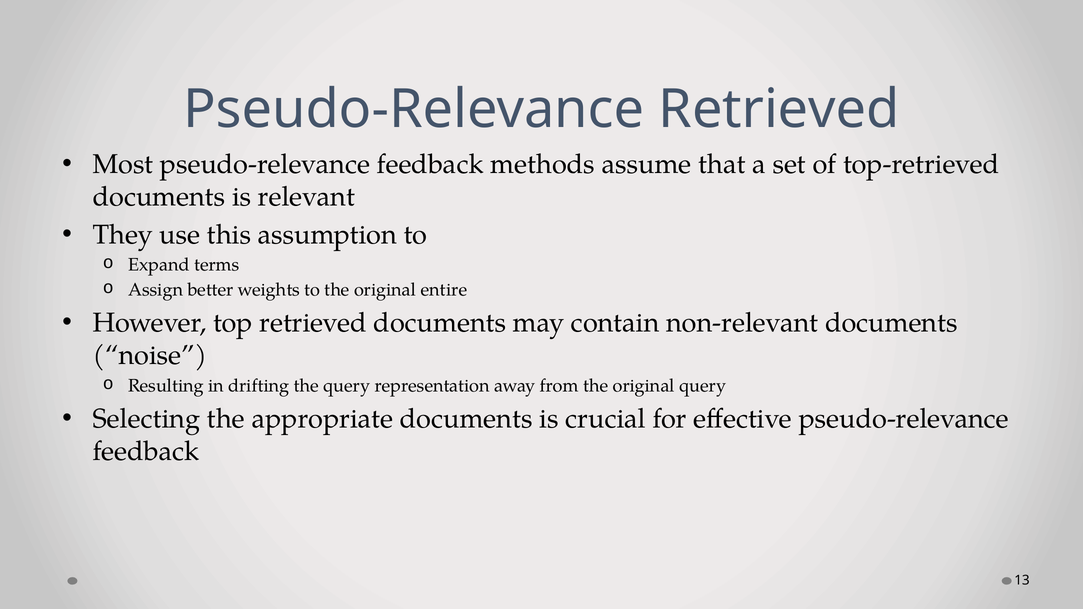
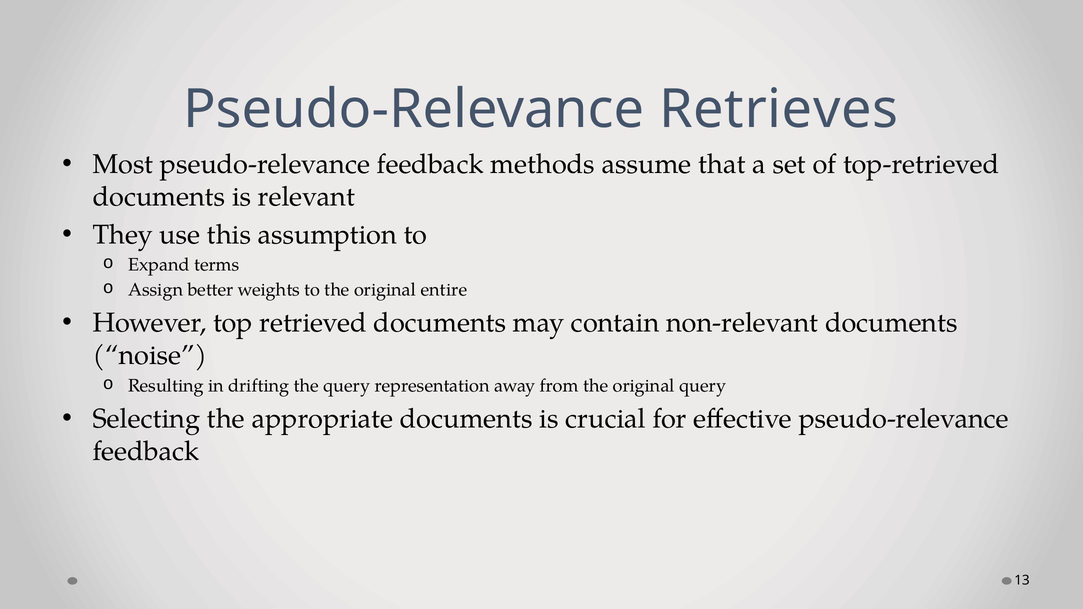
Pseudo-Relevance Retrieved: Retrieved -> Retrieves
